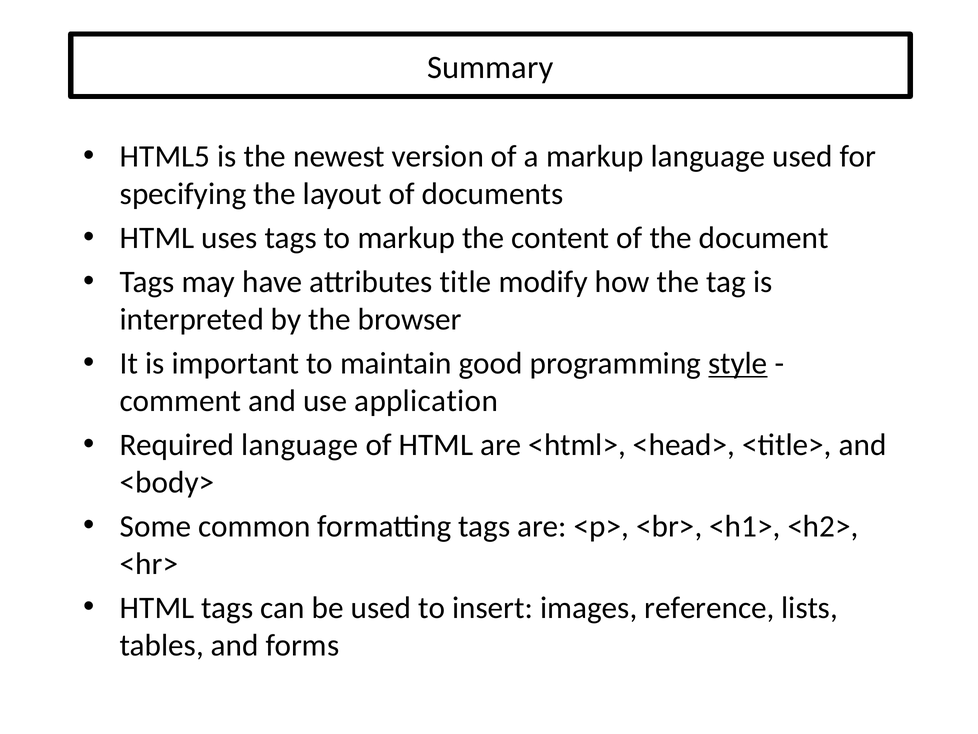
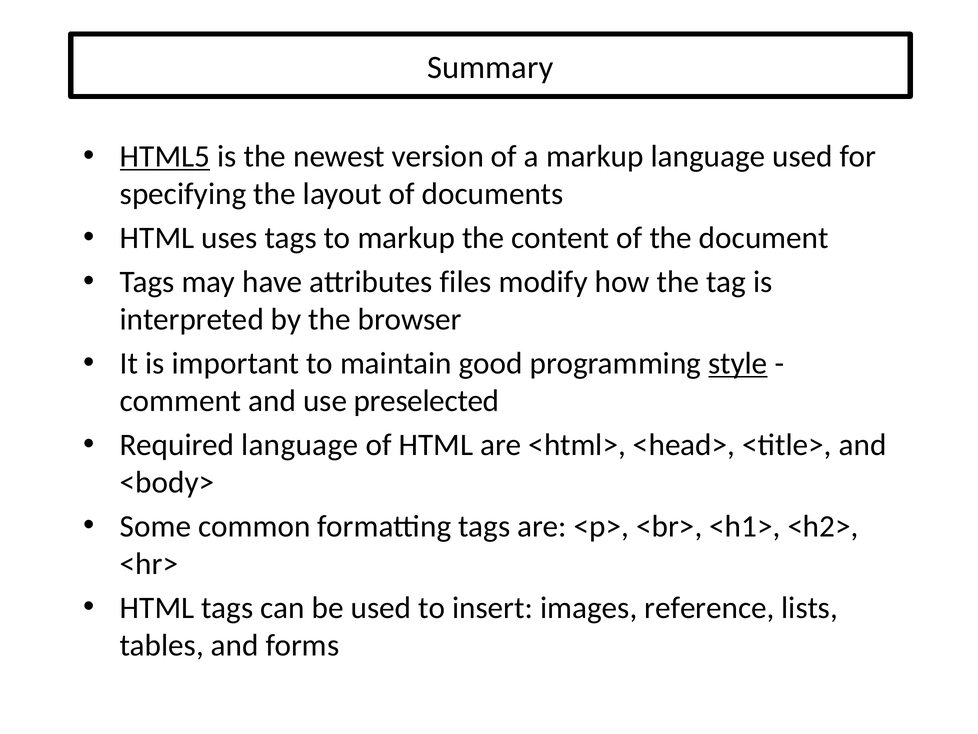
HTML5 underline: none -> present
title: title -> files
application: application -> preselected
